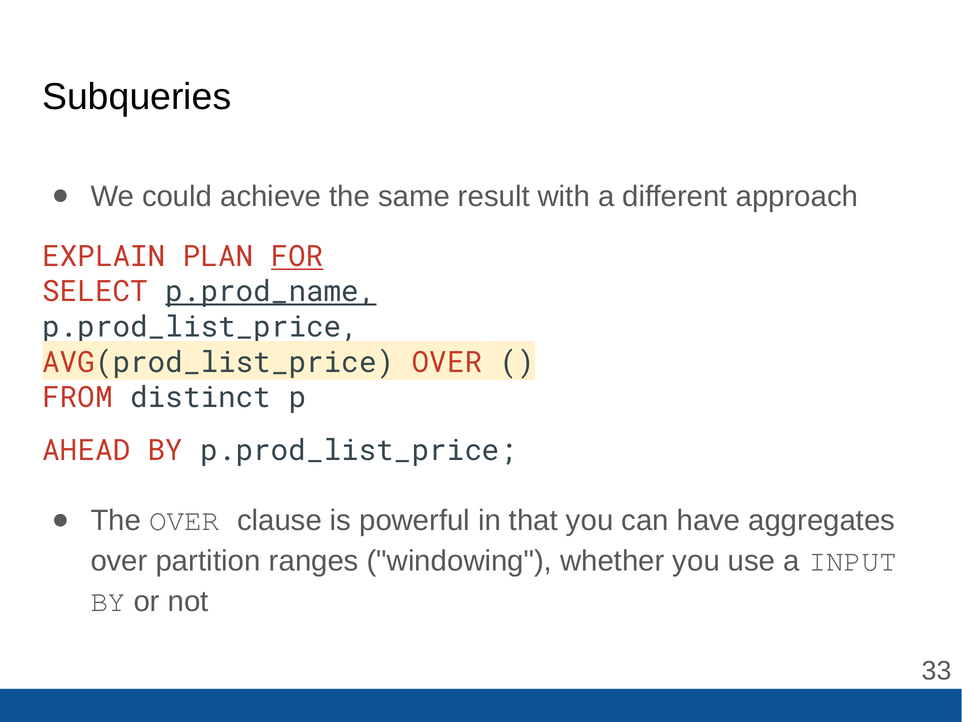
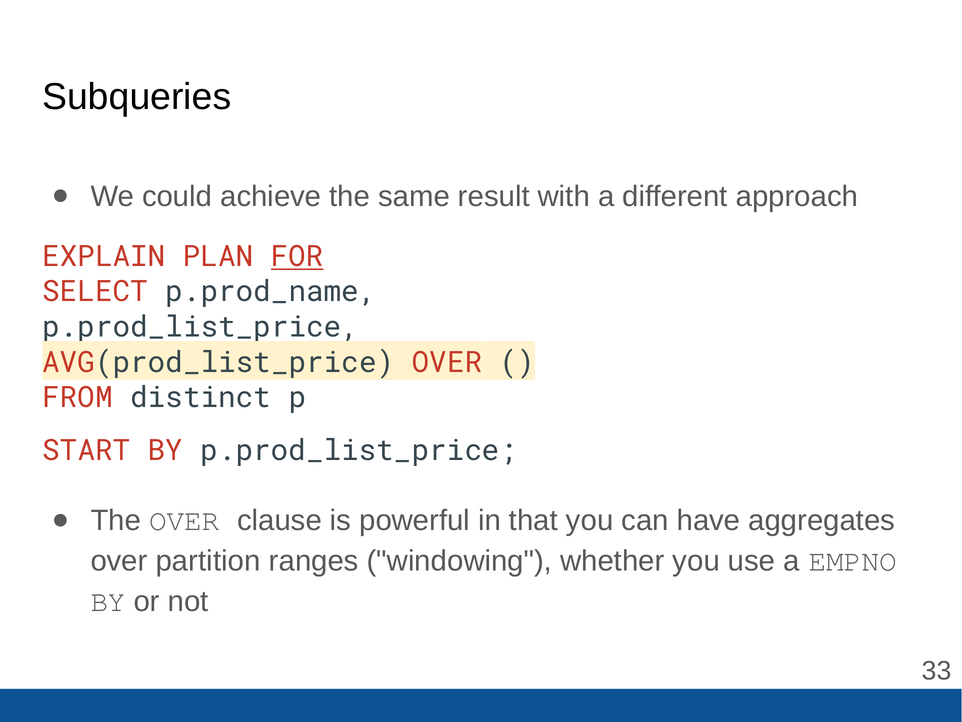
p.prod_name underline: present -> none
AHEAD: AHEAD -> START
INPUT: INPUT -> EMPNO
